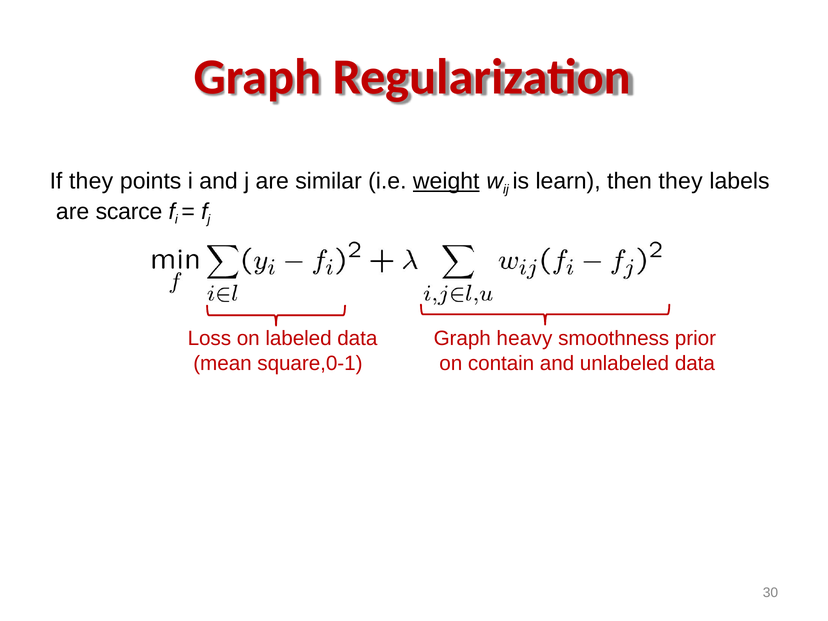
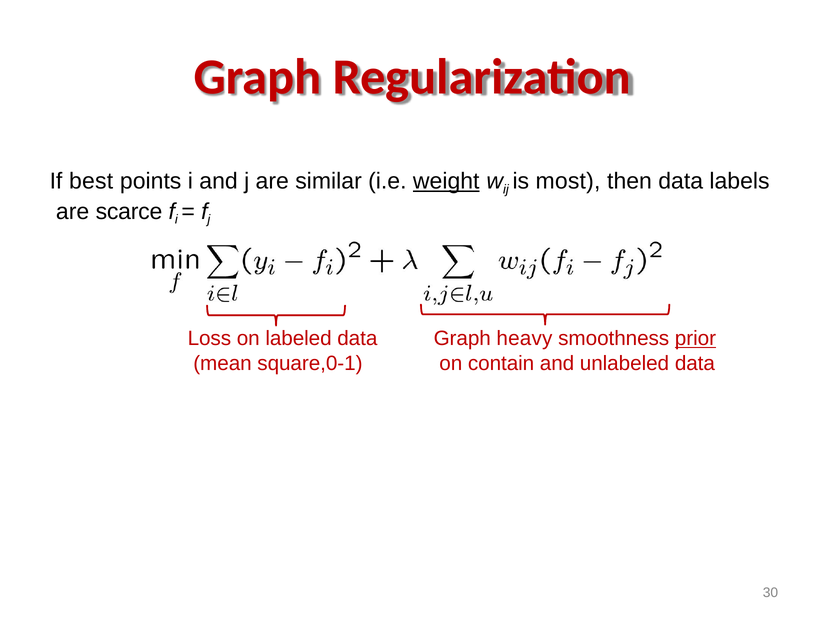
If they: they -> best
learn: learn -> most
then they: they -> data
prior underline: none -> present
